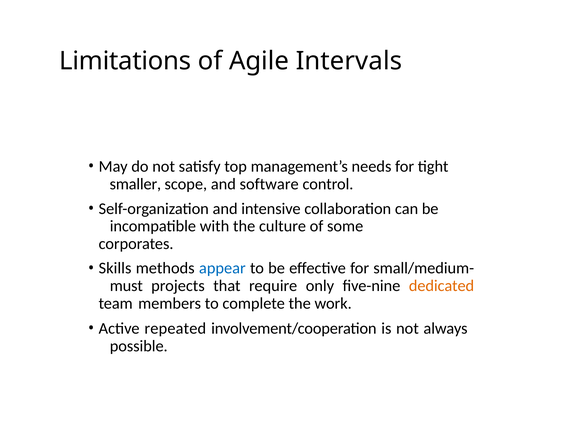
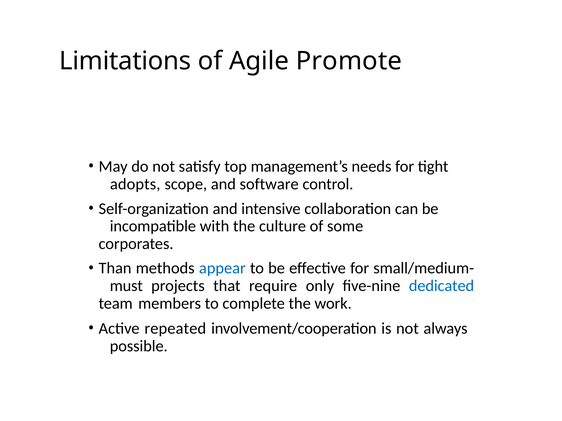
Intervals: Intervals -> Promote
smaller: smaller -> adopts
Skills: Skills -> Than
dedicated colour: orange -> blue
